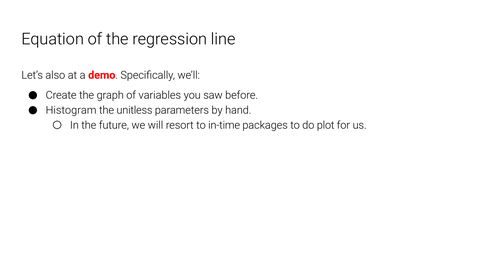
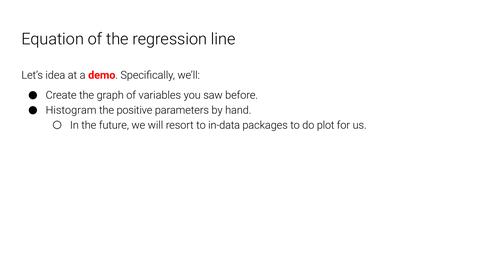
also: also -> idea
unitless: unitless -> positive
in-time: in-time -> in-data
